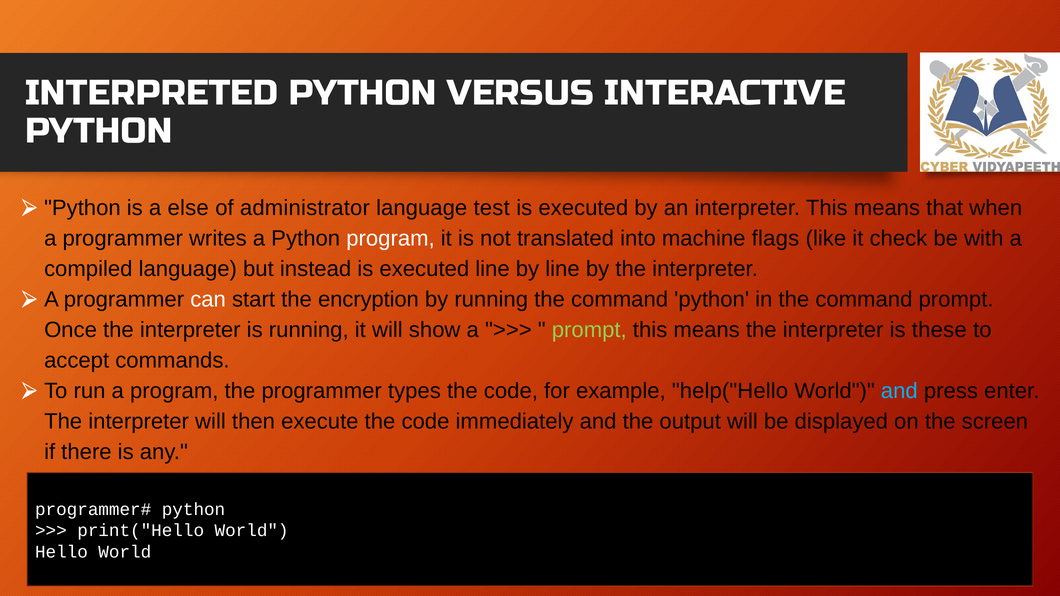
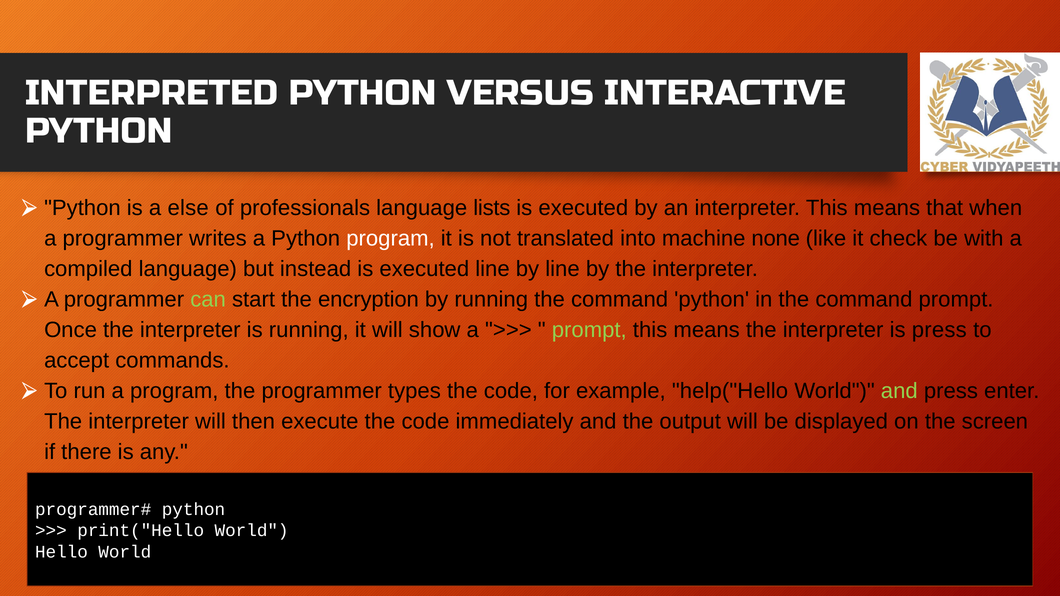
administrator: administrator -> professionals
test: test -> lists
flags: flags -> none
can colour: white -> light green
is these: these -> press
and at (899, 391) colour: light blue -> light green
